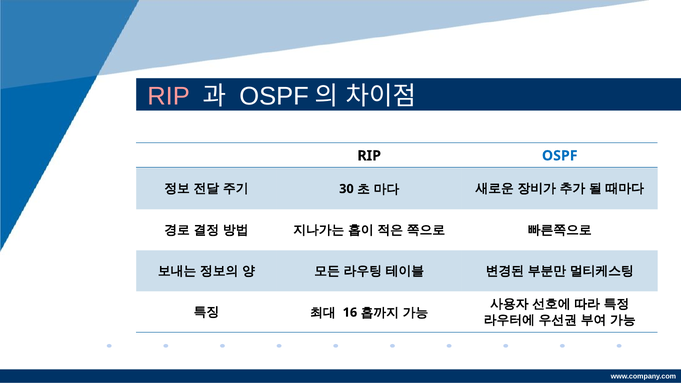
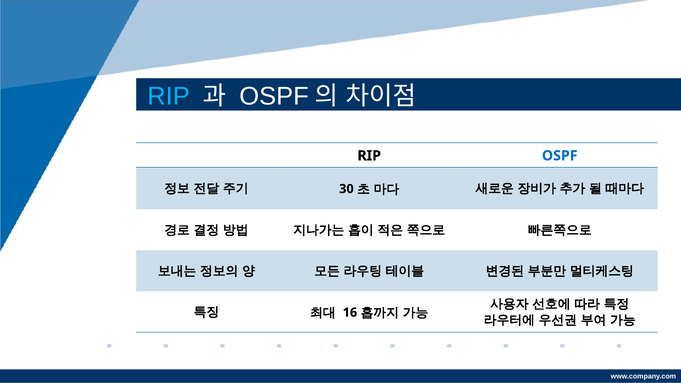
RIP at (169, 96) colour: pink -> light blue
